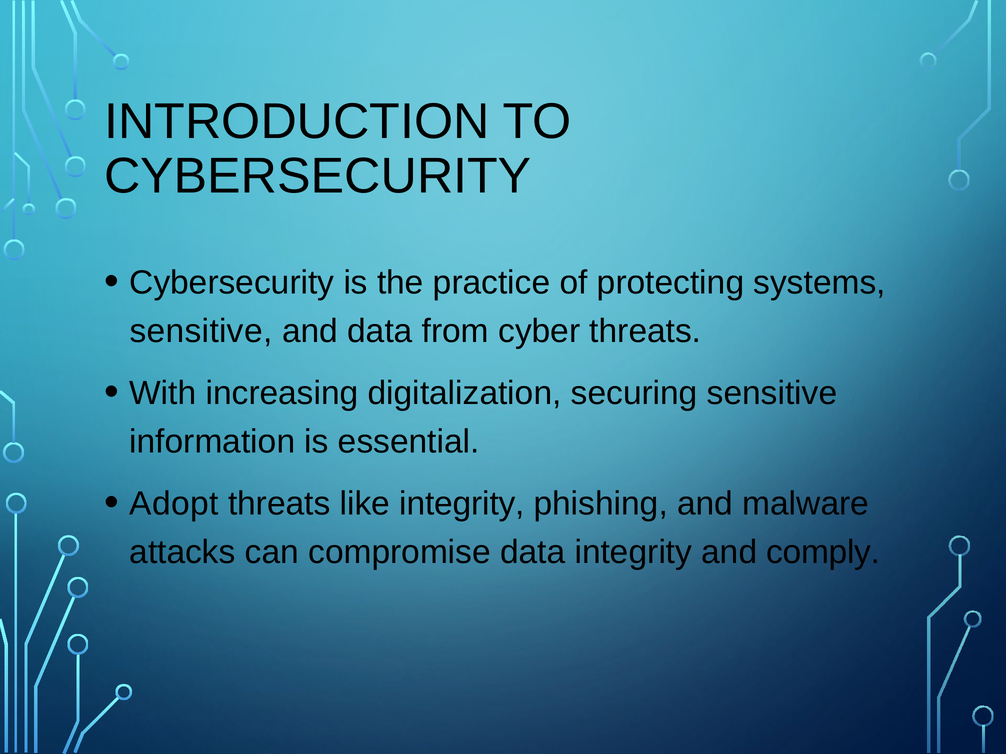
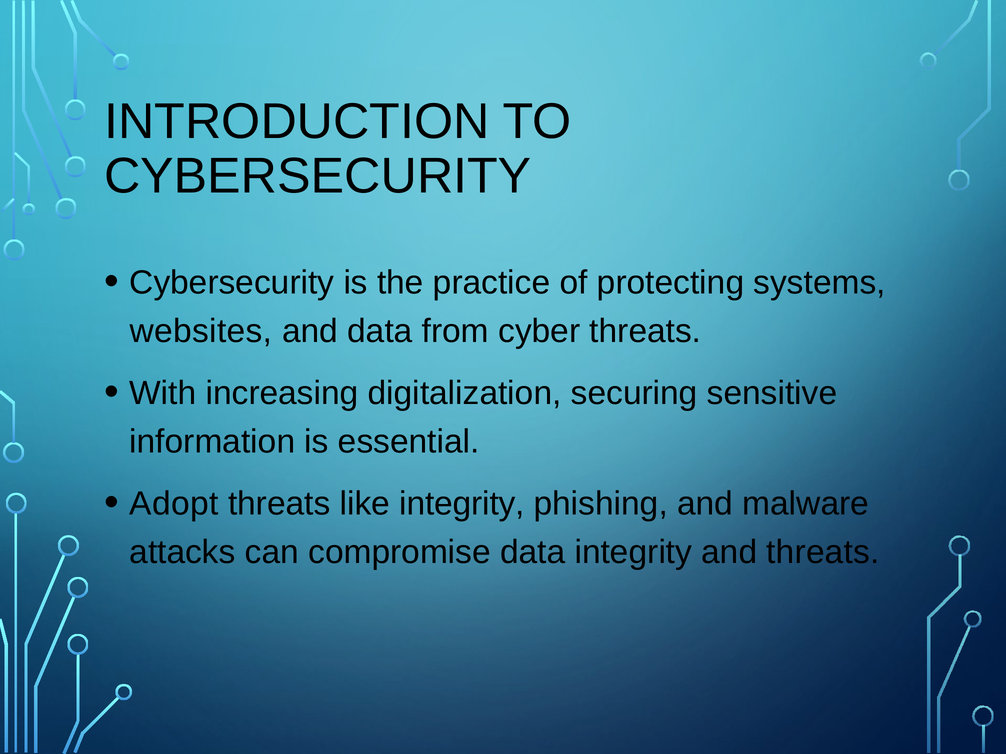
sensitive at (201, 331): sensitive -> websites
and comply: comply -> threats
